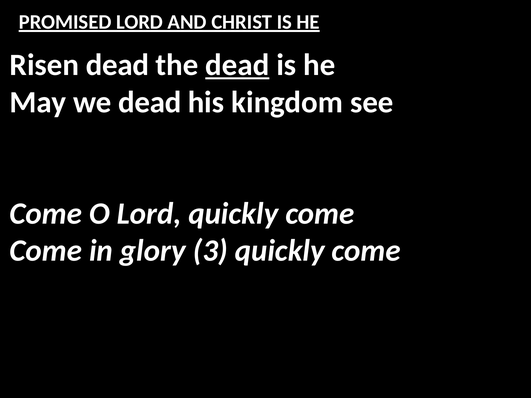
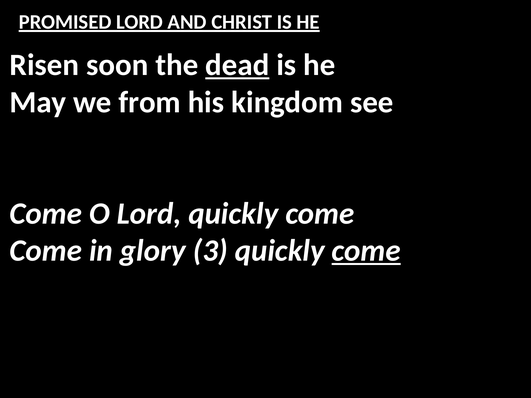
Risen dead: dead -> soon
we dead: dead -> from
come at (366, 251) underline: none -> present
